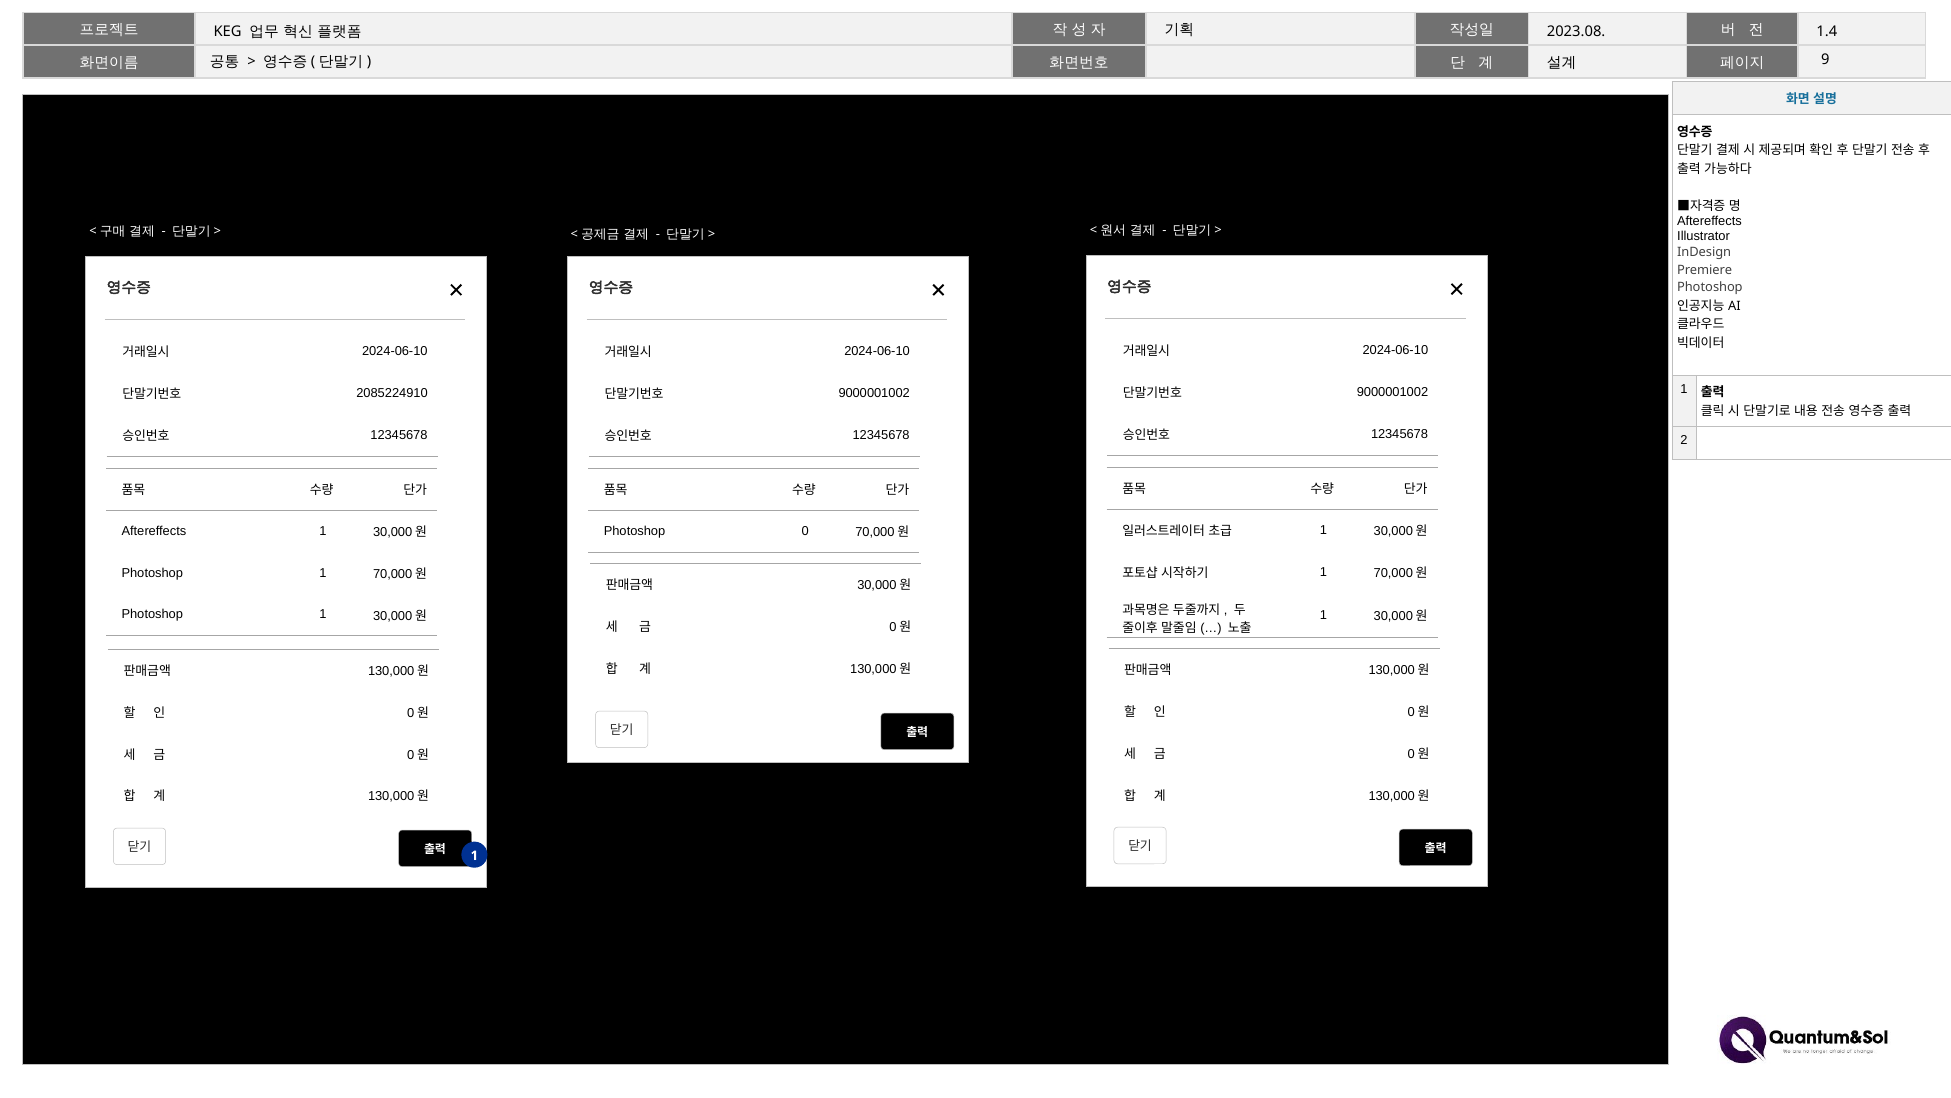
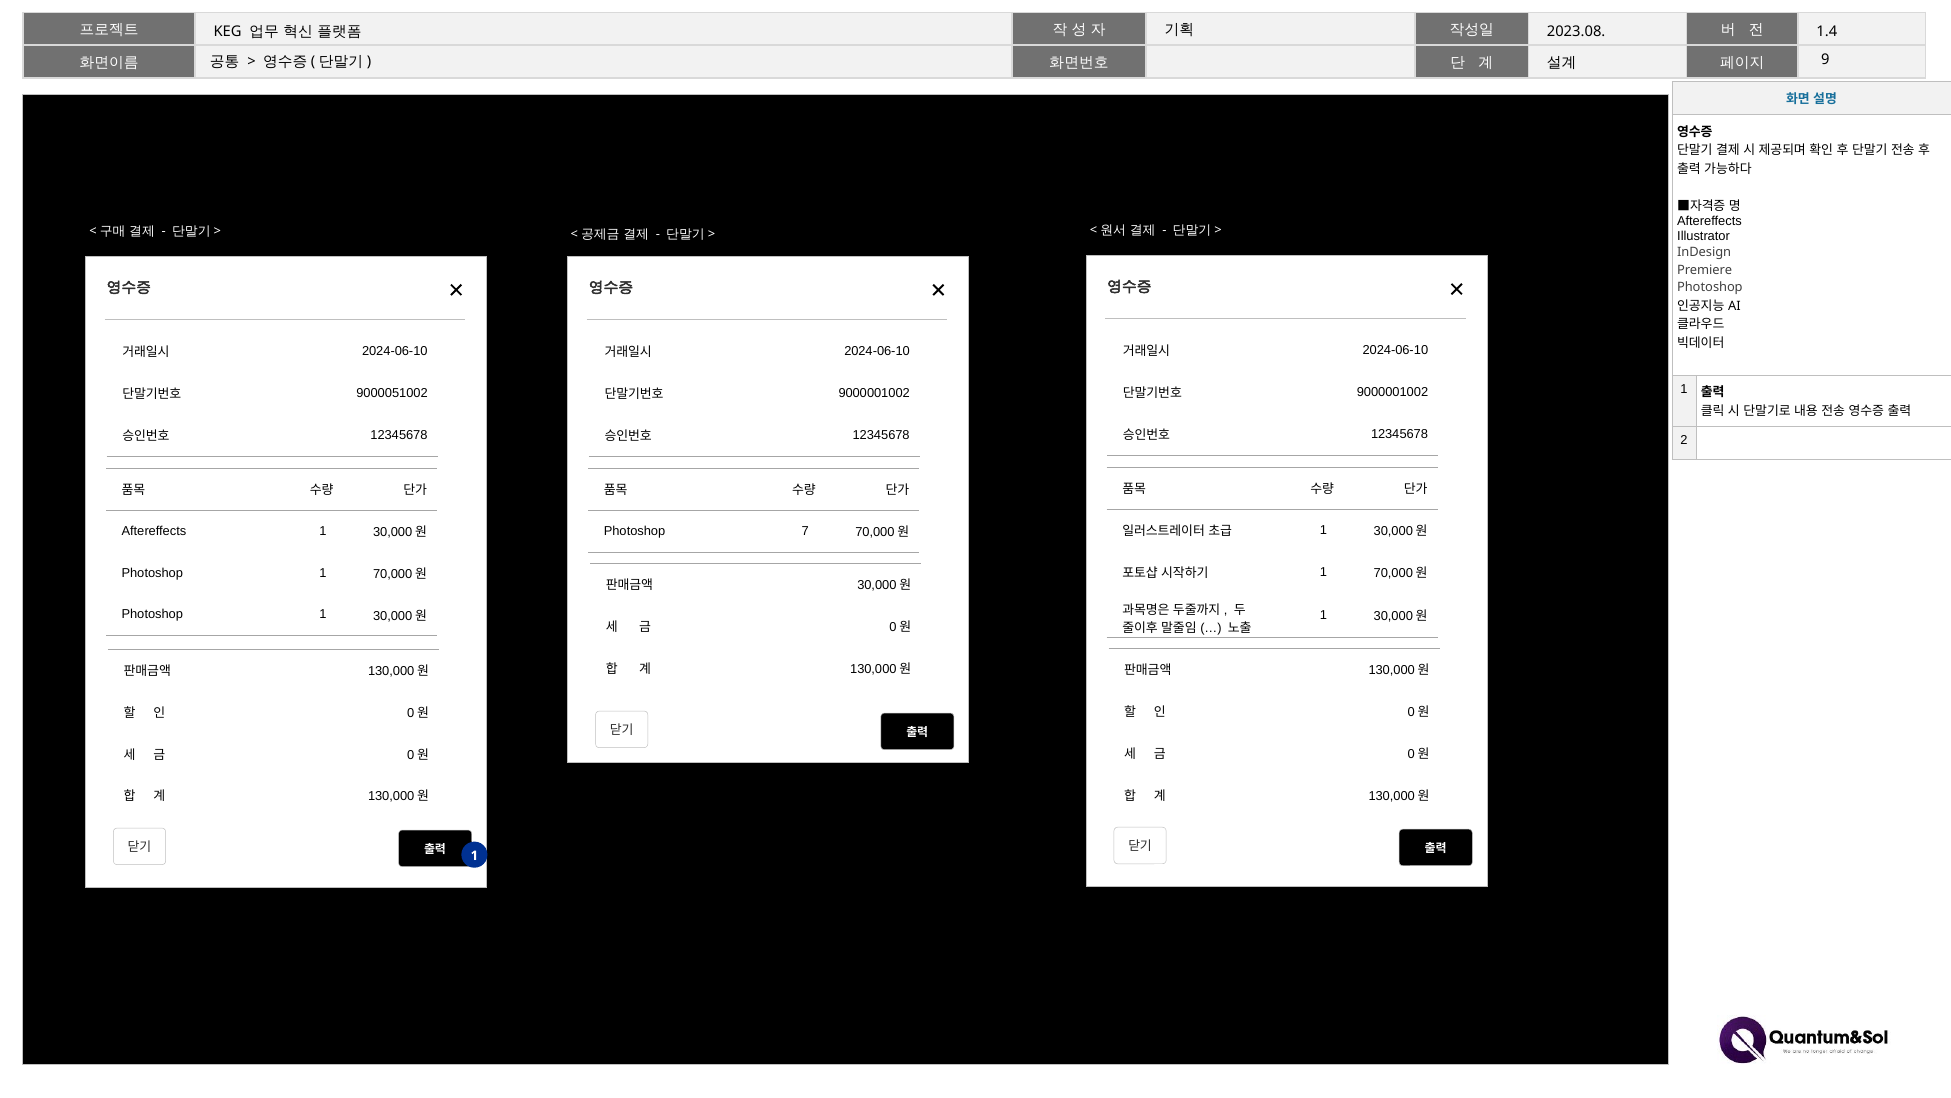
2085224910: 2085224910 -> 9000051002
0: 0 -> 7
